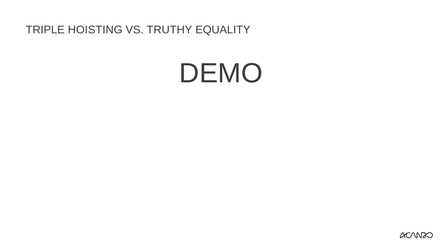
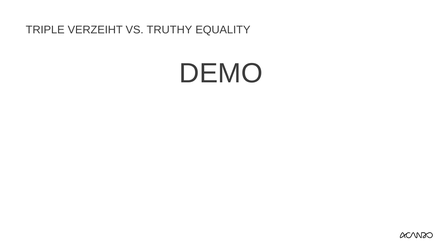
HOISTING: HOISTING -> VERZEIHT
